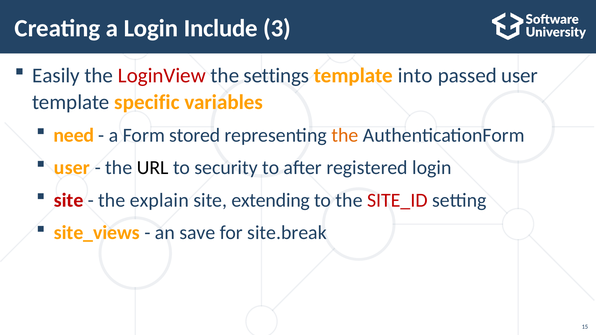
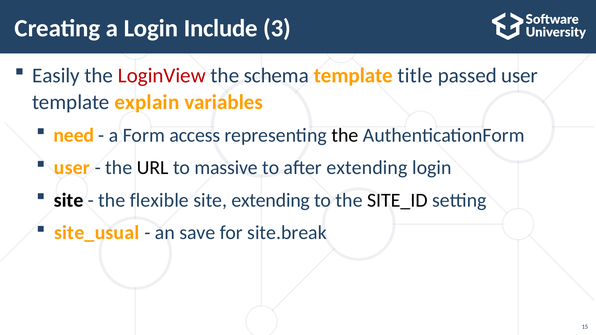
settings: settings -> schema
into: into -> title
specific: specific -> explain
stored: stored -> access
the at (345, 135) colour: orange -> black
security: security -> massive
after registered: registered -> extending
site at (69, 200) colour: red -> black
explain: explain -> flexible
SITE_ID colour: red -> black
site_views: site_views -> site_usual
